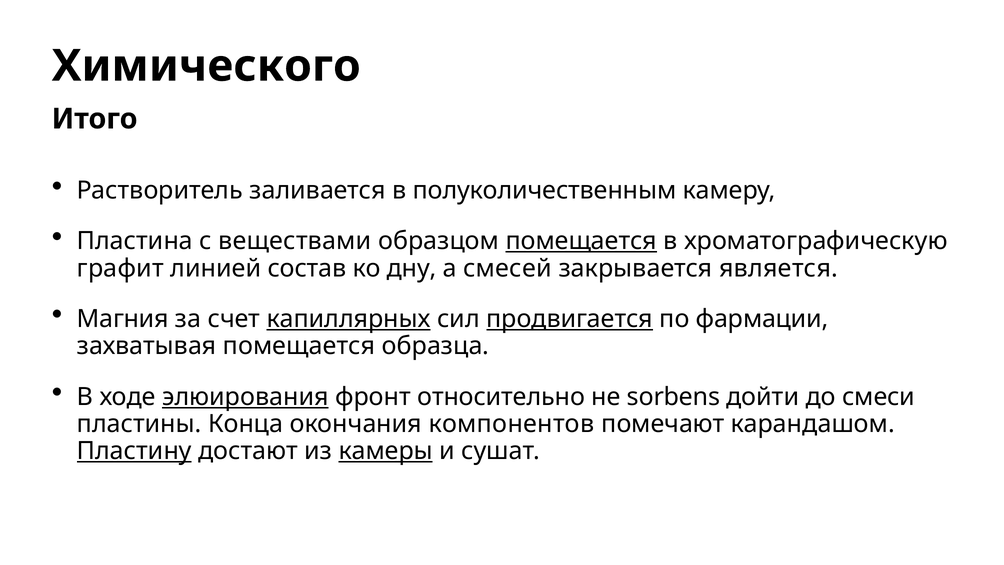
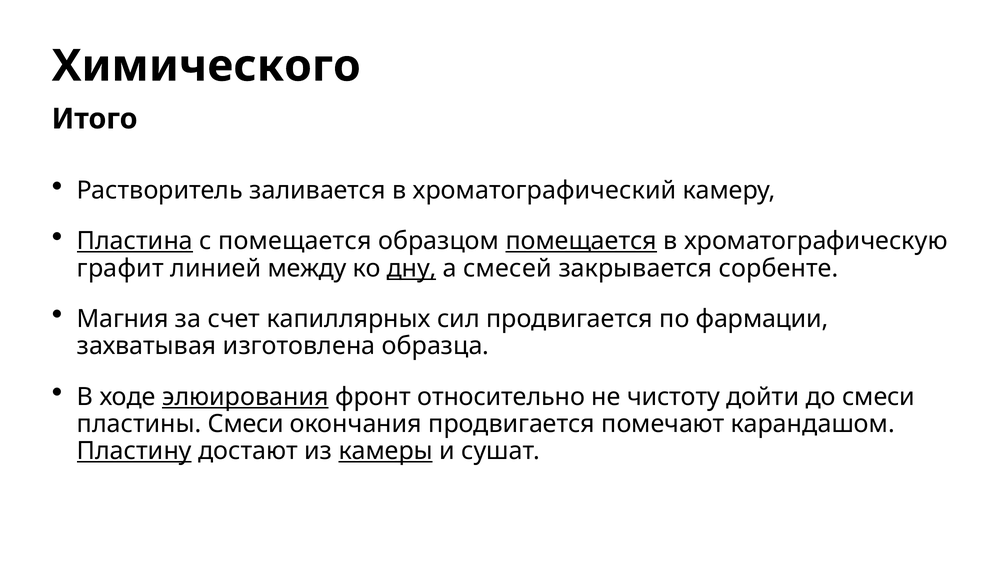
полуколичественным: полуколичественным -> хроматографический
Пластина underline: none -> present
с веществами: веществами -> помещается
состав: состав -> между
дну underline: none -> present
является: является -> сорбенте
капиллярных underline: present -> none
продвигается at (570, 319) underline: present -> none
захватывая помещается: помещается -> изготовлена
sorbens: sorbens -> чистоту
пластины Конца: Конца -> Смеси
окончания компонентов: компонентов -> продвигается
